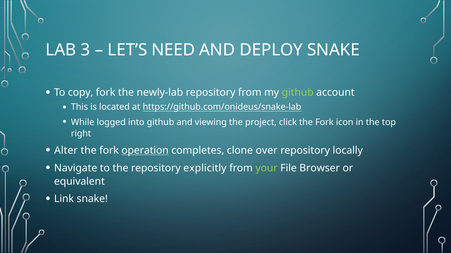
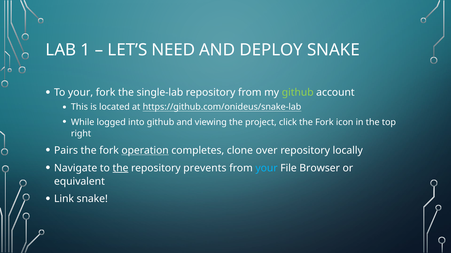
3: 3 -> 1
To copy: copy -> your
newly-lab: newly-lab -> single-lab
Alter: Alter -> Pairs
the at (121, 168) underline: none -> present
explicitly: explicitly -> prevents
your at (267, 168) colour: light green -> light blue
